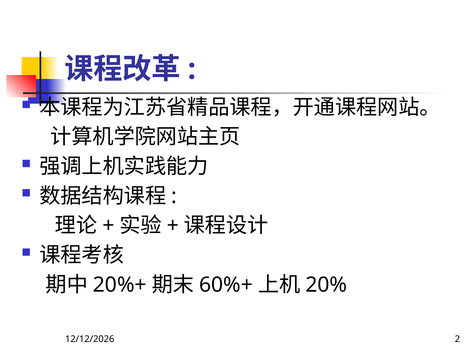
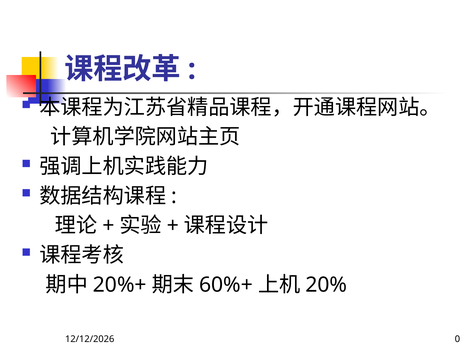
2: 2 -> 0
